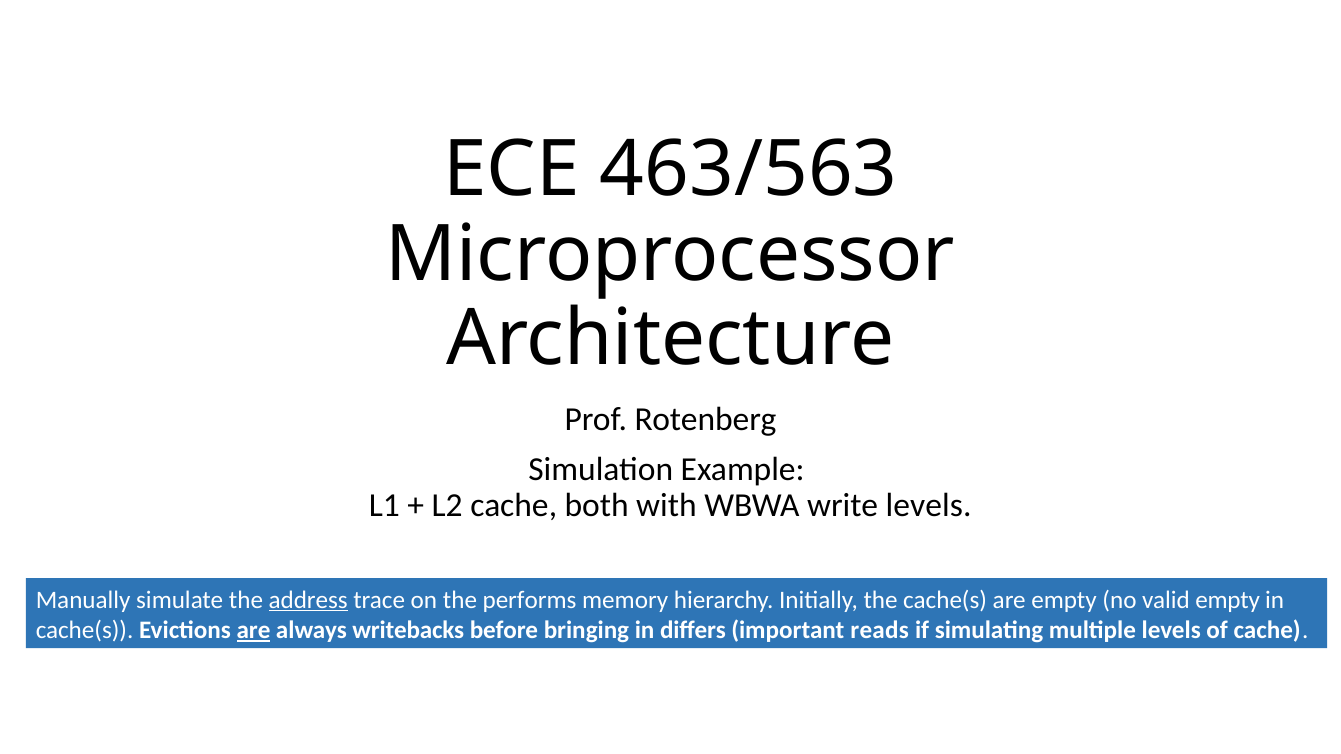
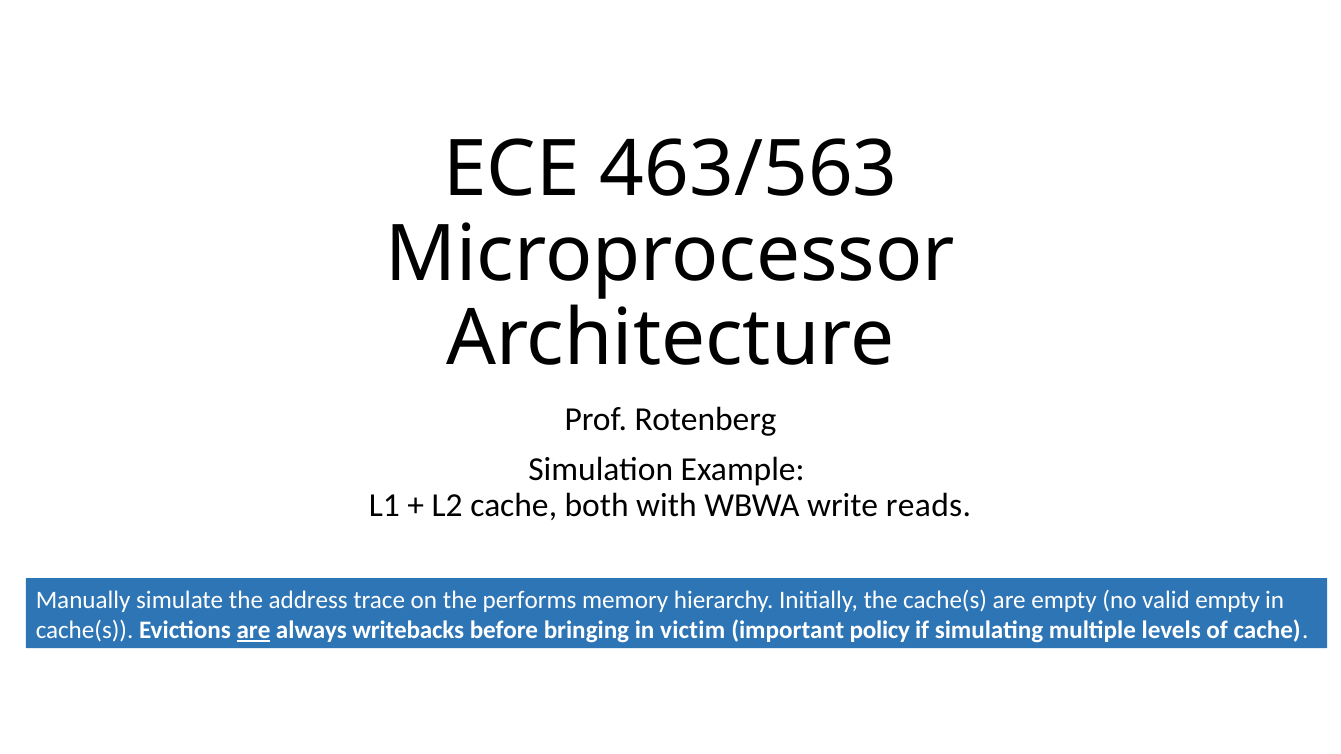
write levels: levels -> reads
address underline: present -> none
differs: differs -> victim
reads: reads -> policy
